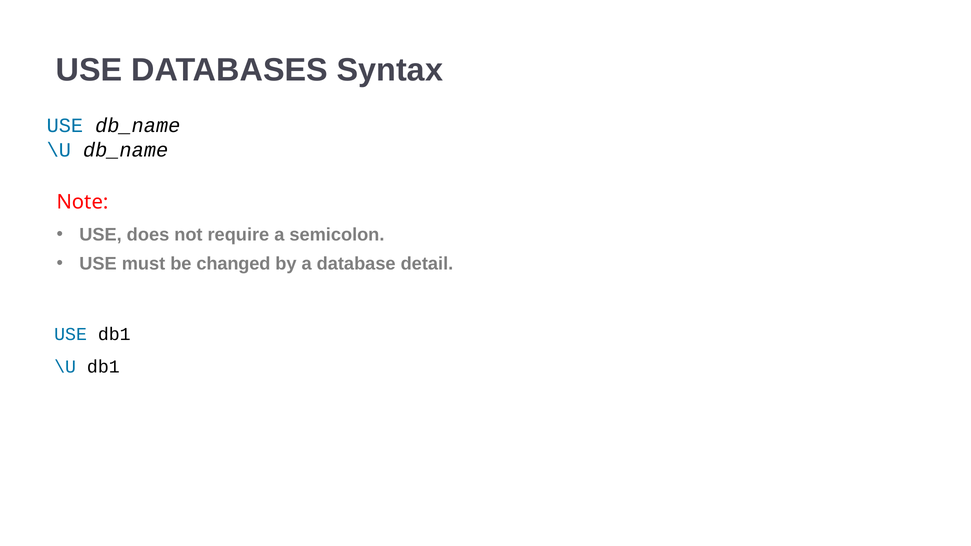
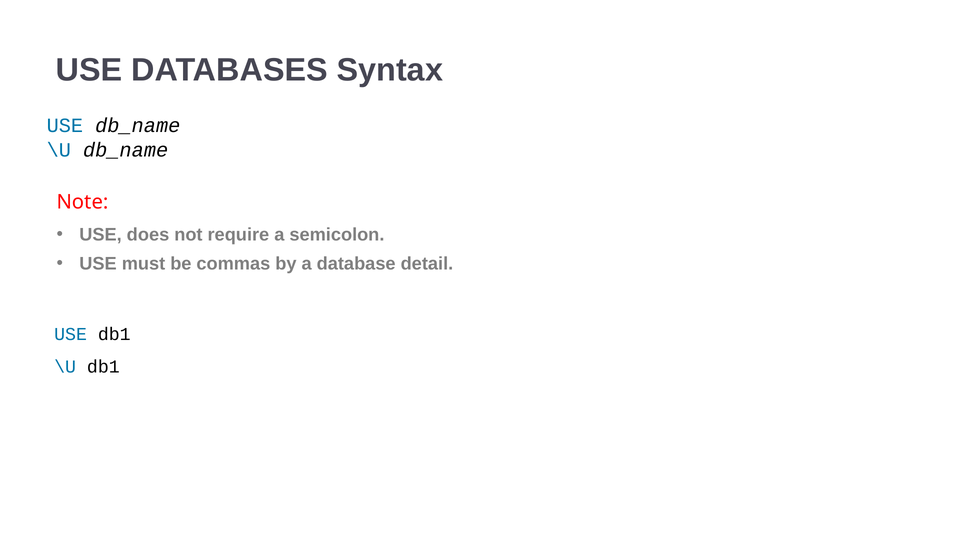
changed: changed -> commas
